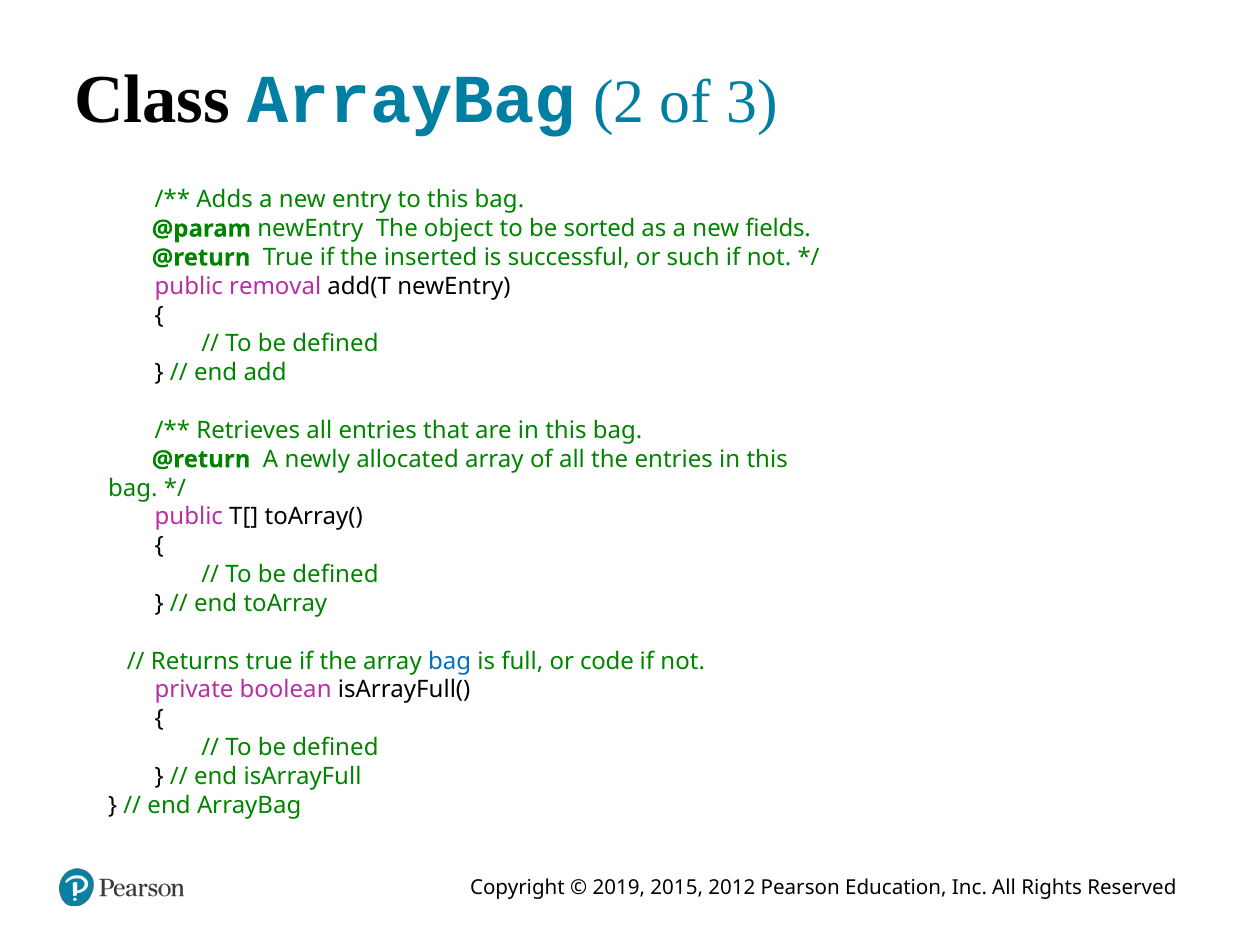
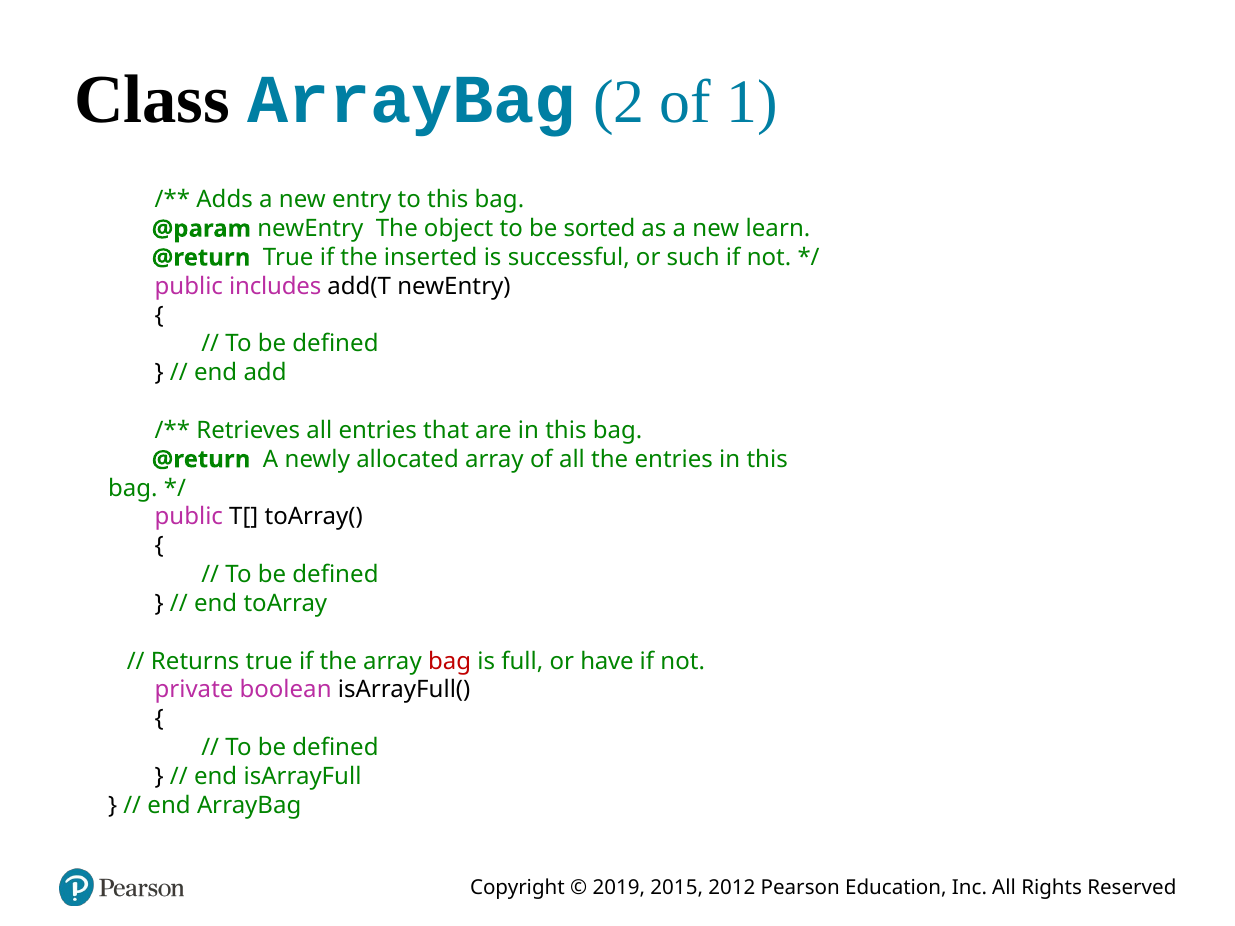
3: 3 -> 1
fields: fields -> learn
removal: removal -> includes
bag at (450, 661) colour: blue -> red
code: code -> have
